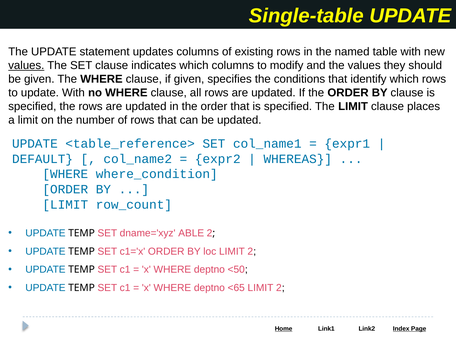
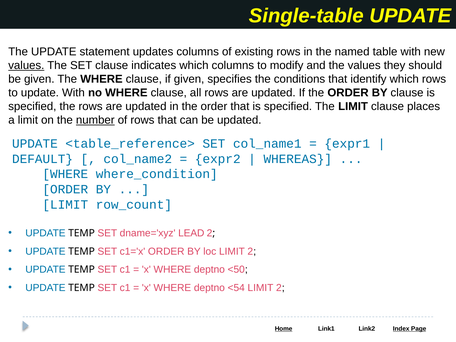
number underline: none -> present
ABLE: ABLE -> LEAD
<65: <65 -> <54
